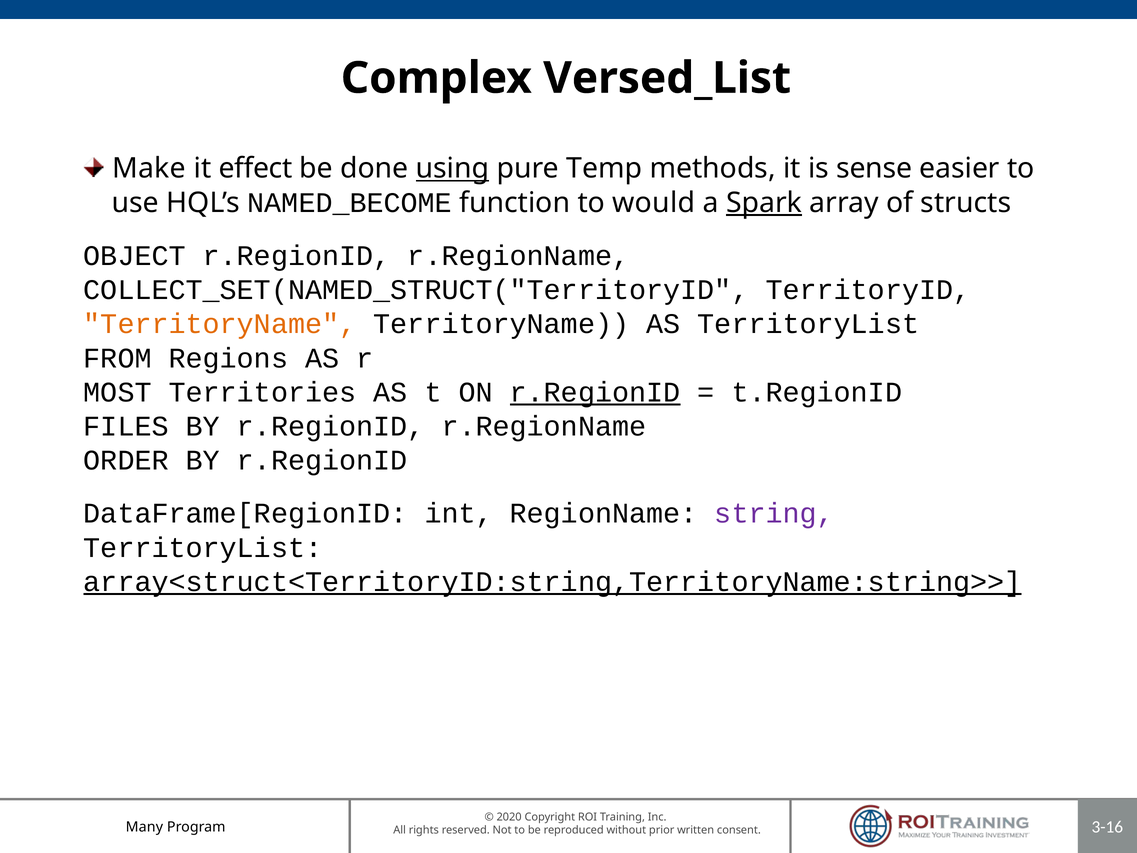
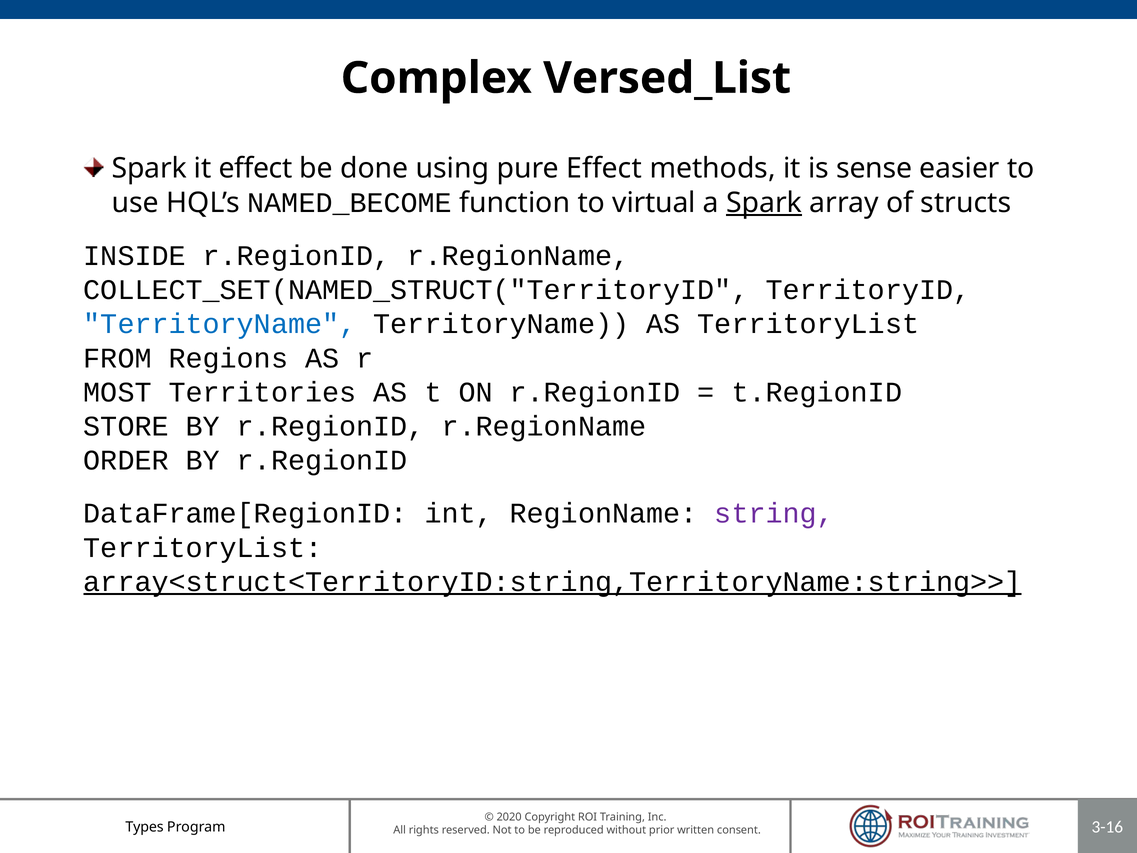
Make at (149, 169): Make -> Spark
using underline: present -> none
pure Temp: Temp -> Effect
would: would -> virtual
OBJECT: OBJECT -> INSIDE
TerritoryName at (220, 324) colour: orange -> blue
r.RegionID at (595, 392) underline: present -> none
FILES: FILES -> STORE
Many: Many -> Types
